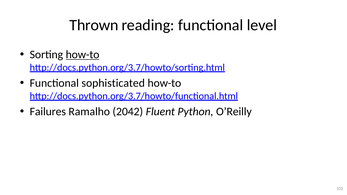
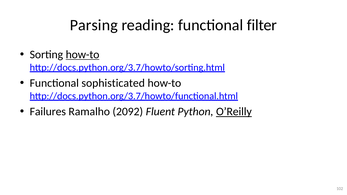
Thrown: Thrown -> Parsing
level: level -> filter
2042: 2042 -> 2092
O’Reilly underline: none -> present
